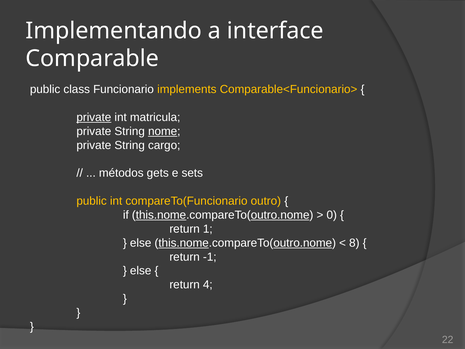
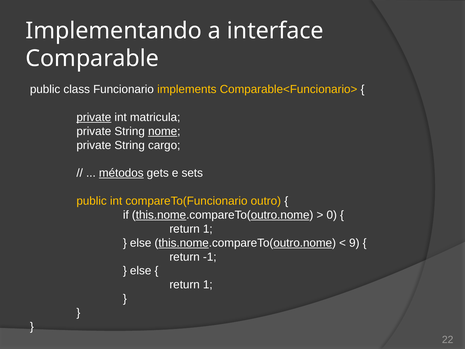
métodos underline: none -> present
8: 8 -> 9
4 at (208, 285): 4 -> 1
